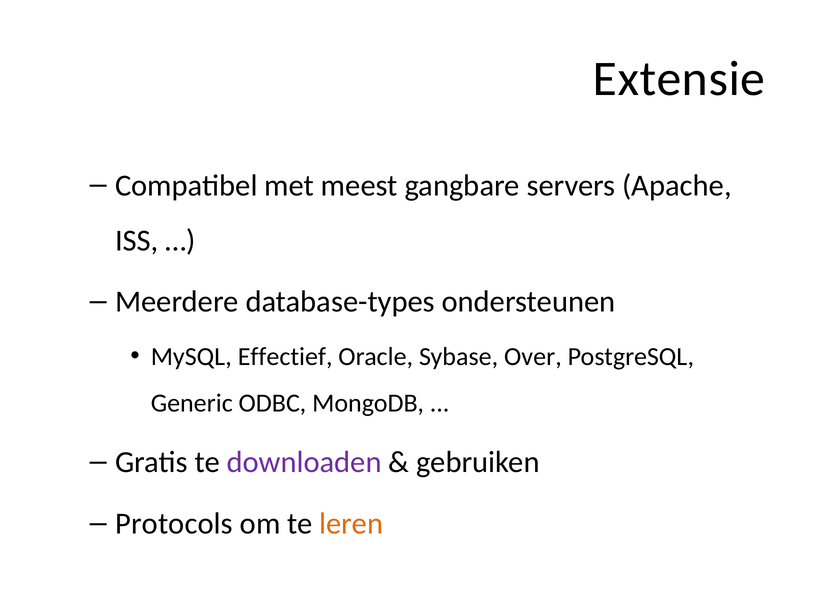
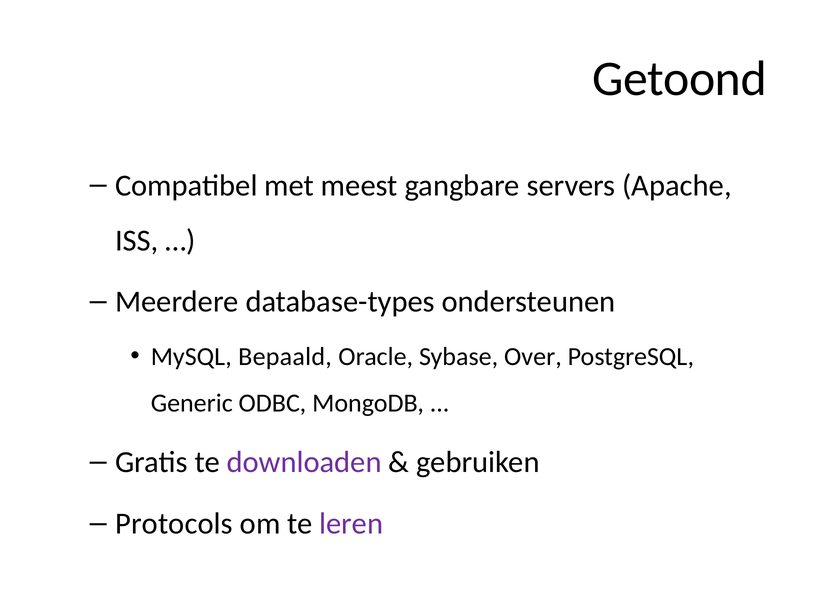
Extensie: Extensie -> Getoond
Effectief: Effectief -> Bepaald
leren colour: orange -> purple
